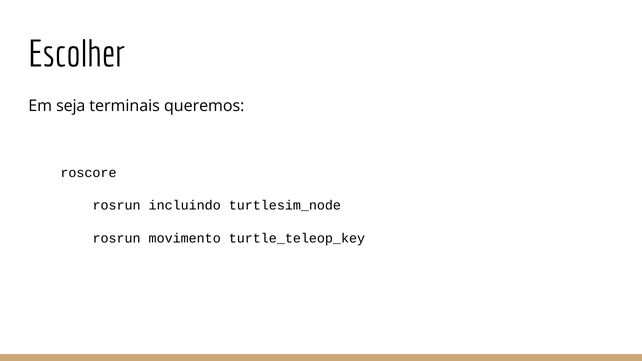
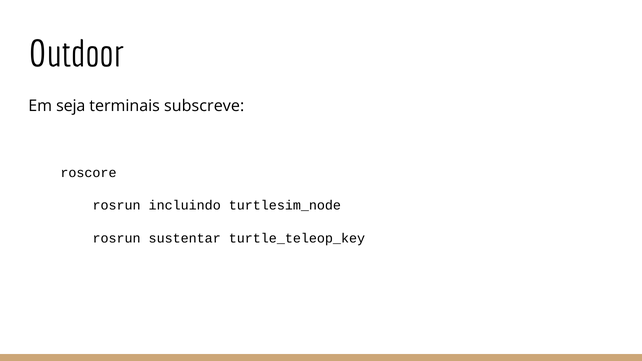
Escolher: Escolher -> Outdoor
queremos: queremos -> subscreve
movimento: movimento -> sustentar
